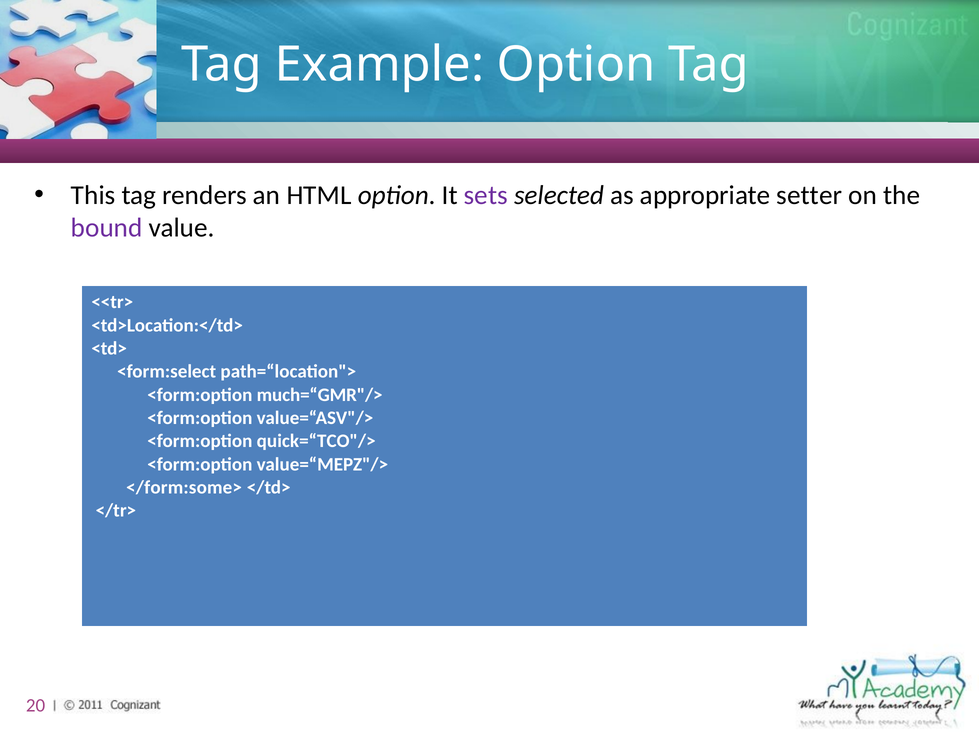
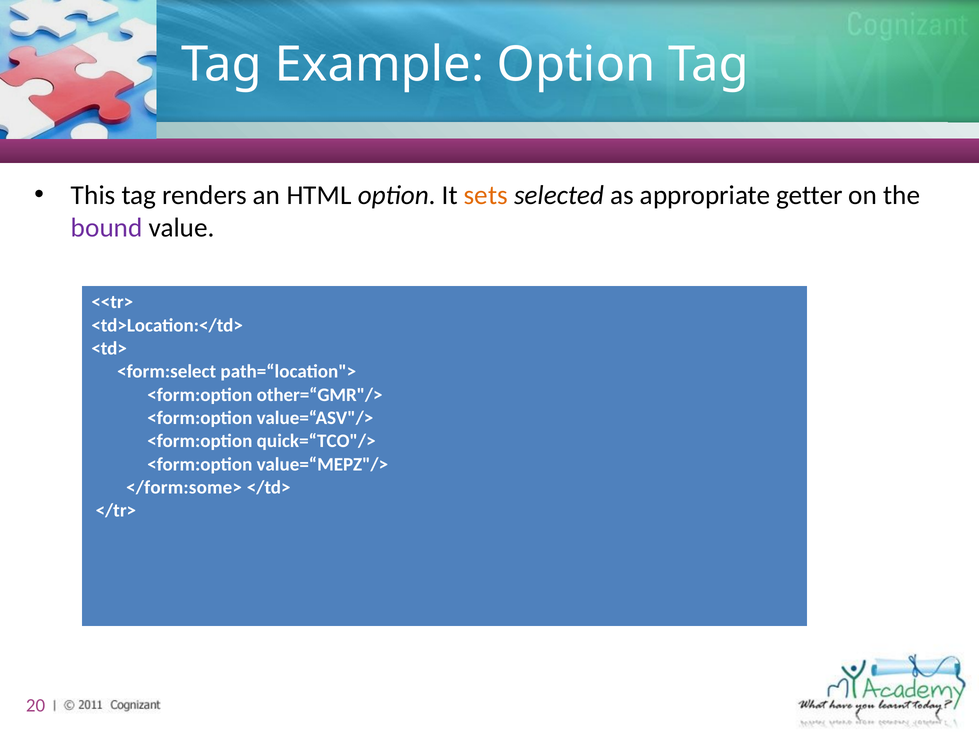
sets colour: purple -> orange
setter: setter -> getter
much=“GMR"/>: much=“GMR"/> -> other=“GMR"/>
